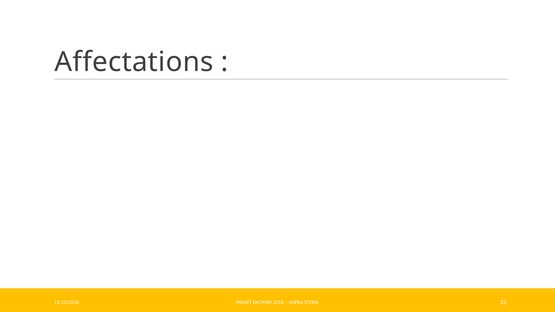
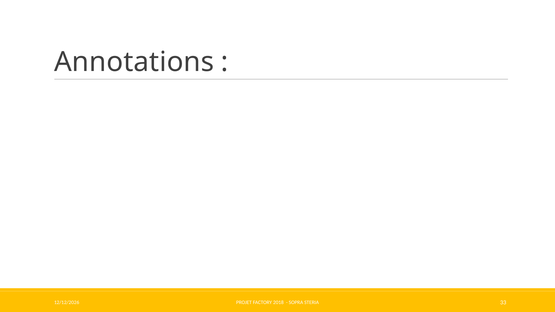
Affectations: Affectations -> Annotations
